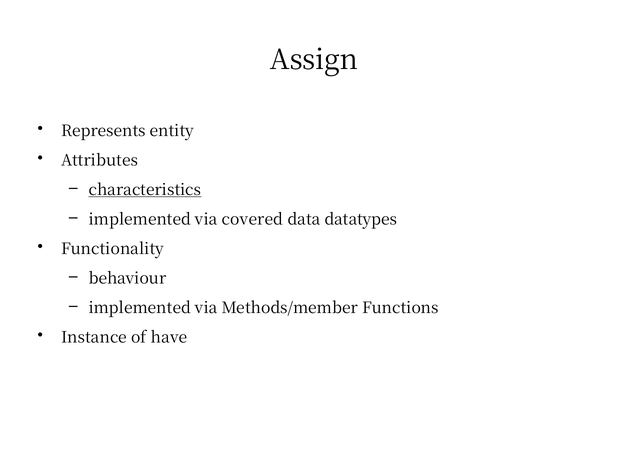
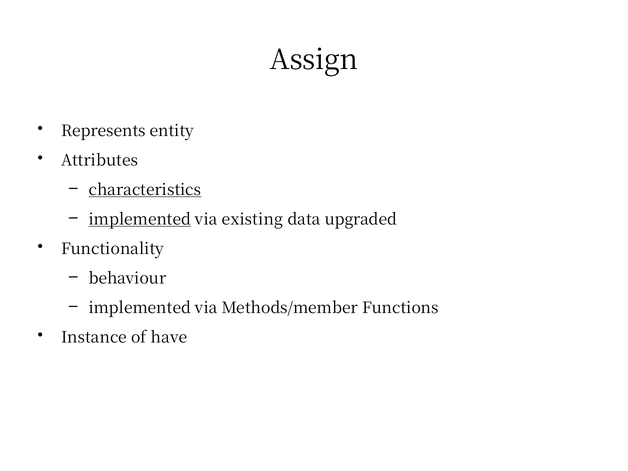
implemented at (140, 220) underline: none -> present
covered: covered -> existing
datatypes: datatypes -> upgraded
